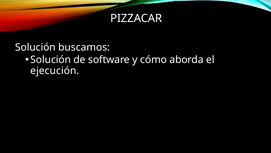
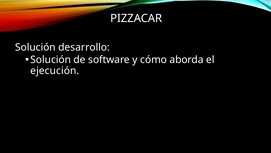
buscamos: buscamos -> desarrollo
